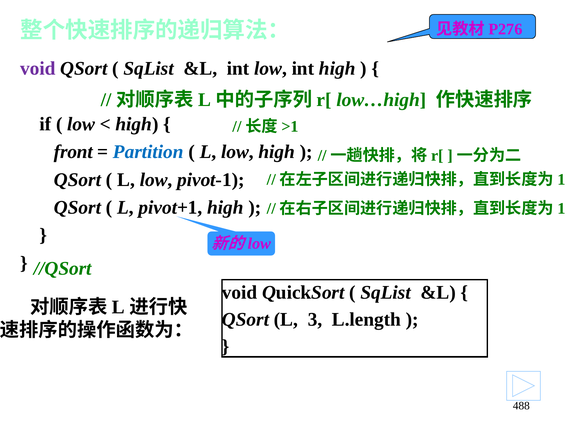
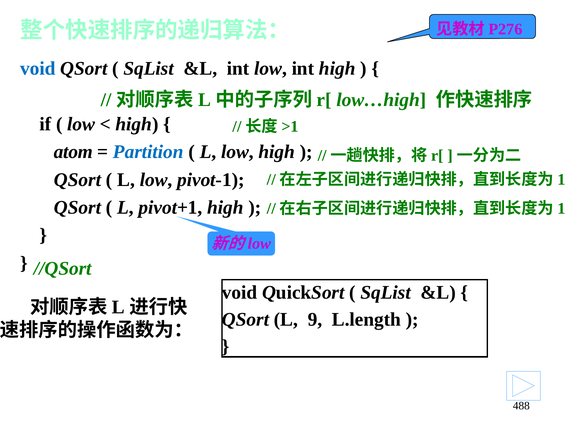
void at (38, 69) colour: purple -> blue
front: front -> atom
3: 3 -> 9
